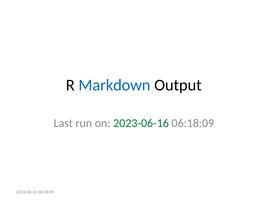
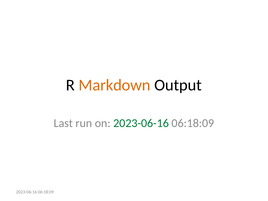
Markdown colour: blue -> orange
